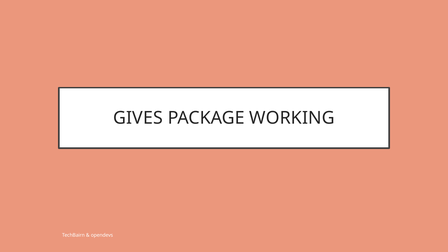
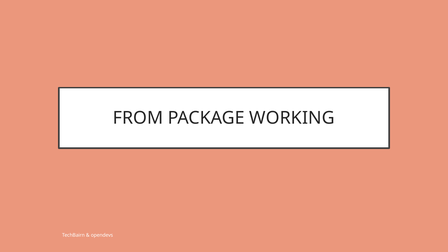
GIVES: GIVES -> FROM
